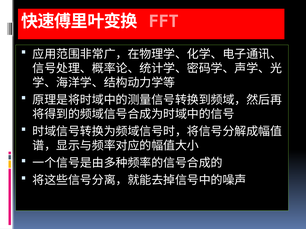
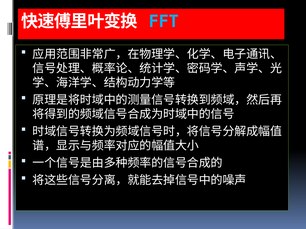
FFT colour: pink -> light blue
